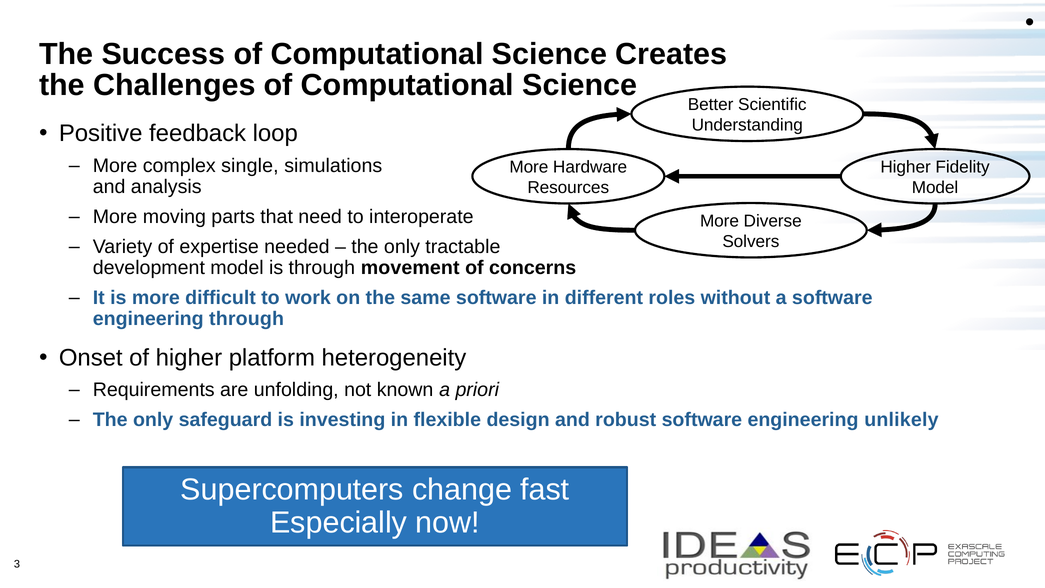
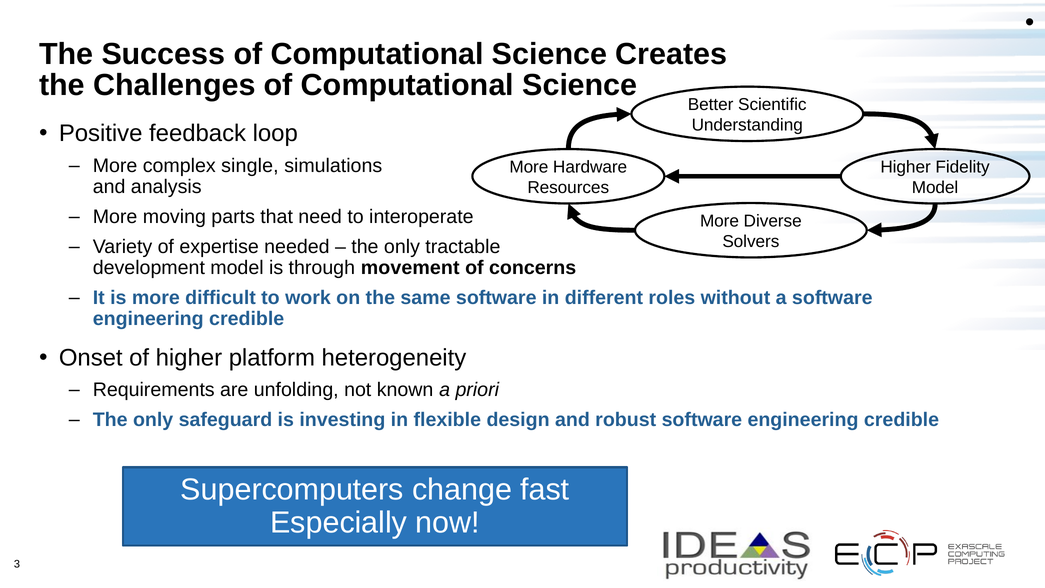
through at (247, 319): through -> credible
robust software engineering unlikely: unlikely -> credible
